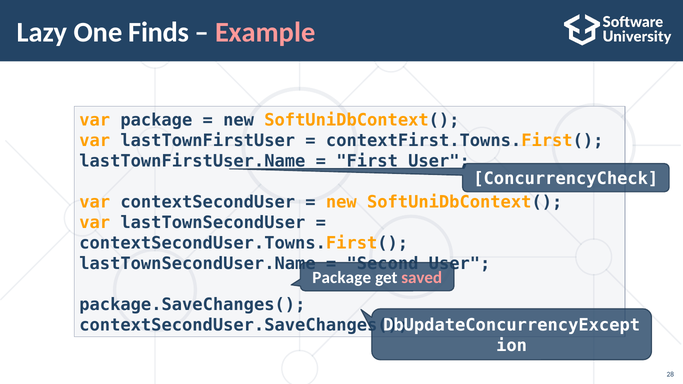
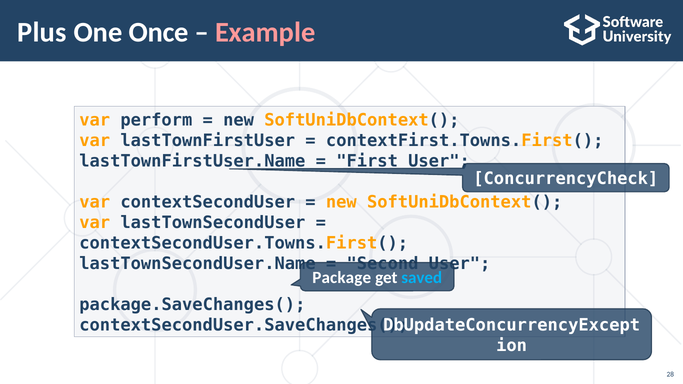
Lazy: Lazy -> Plus
Finds: Finds -> Once
var package: package -> perform
saved colour: pink -> light blue
